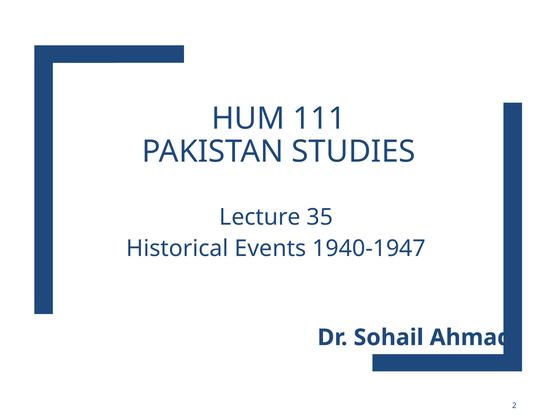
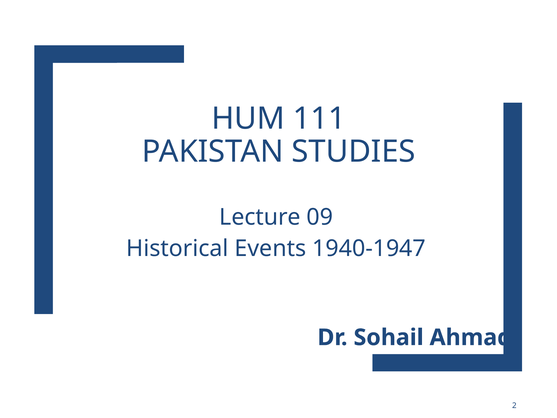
35: 35 -> 09
